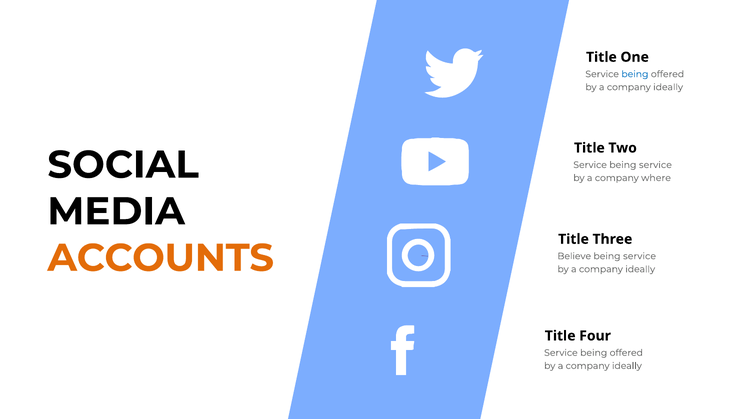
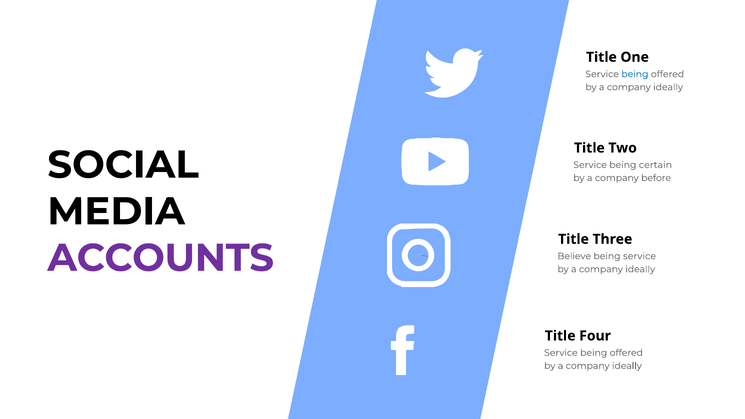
Service being service: service -> certain
where: where -> before
ACCOUNTS colour: orange -> purple
